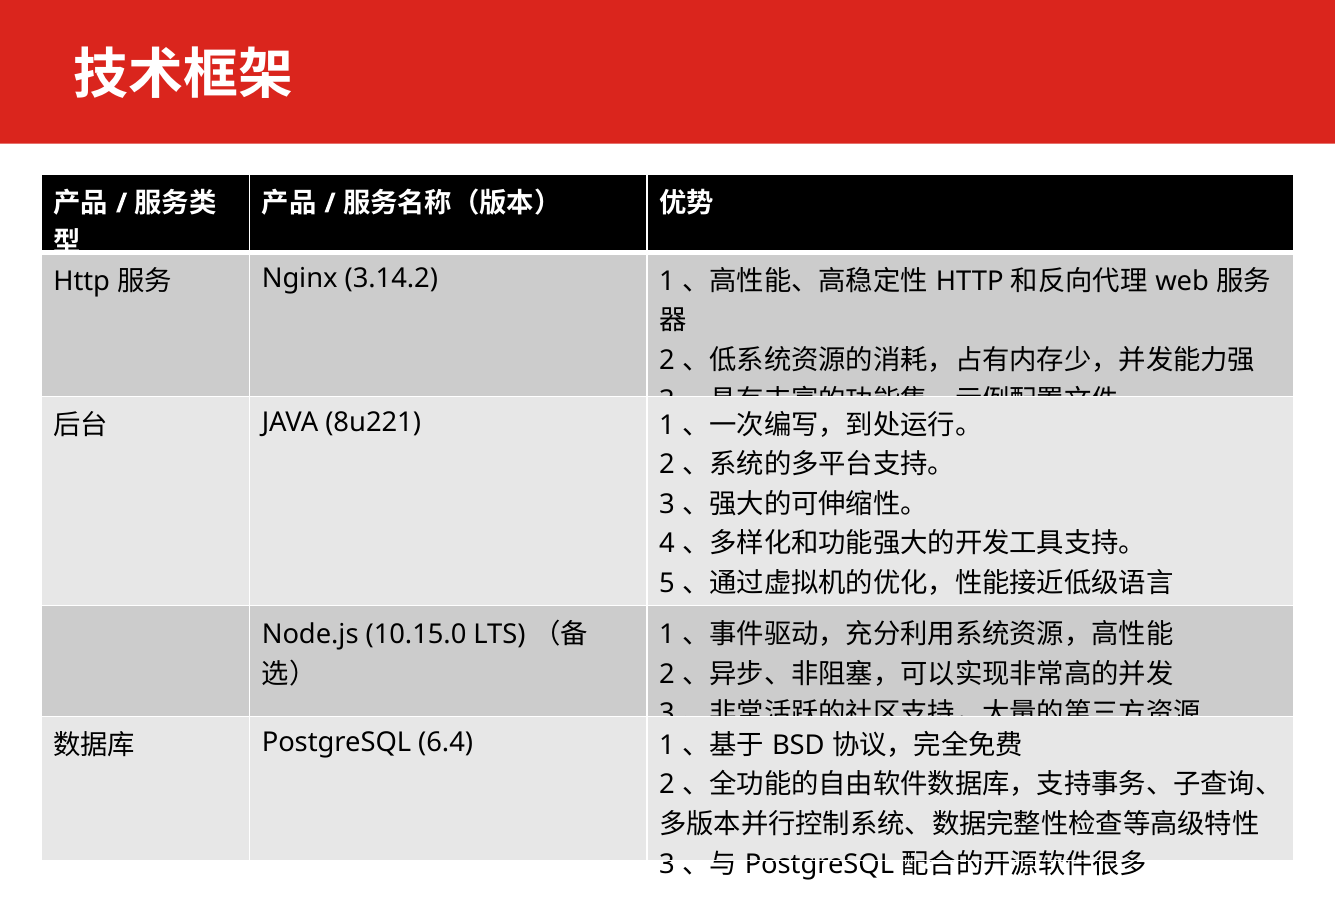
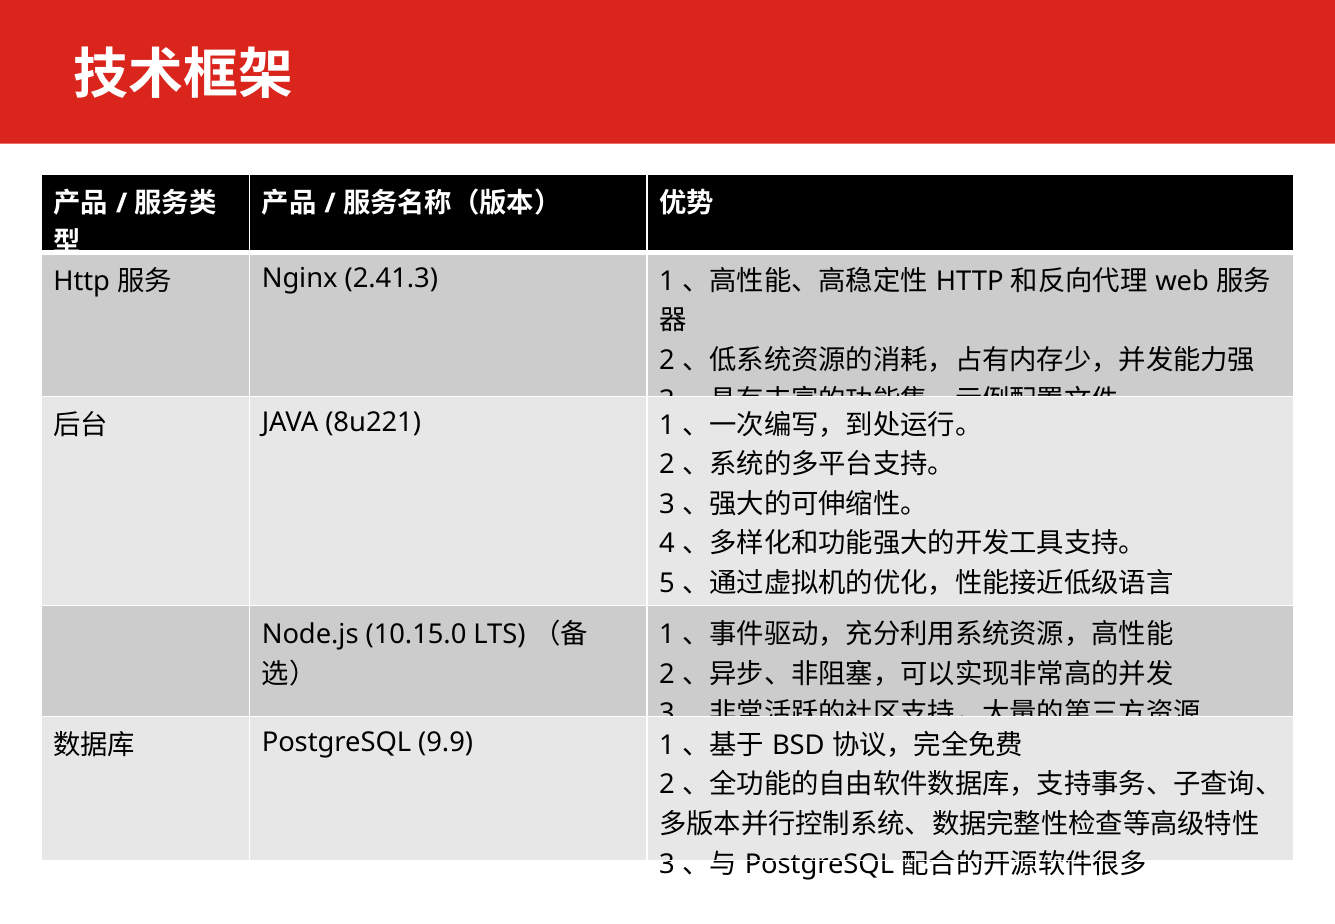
3.14.2: 3.14.2 -> 2.41.3
6.4: 6.4 -> 9.9
